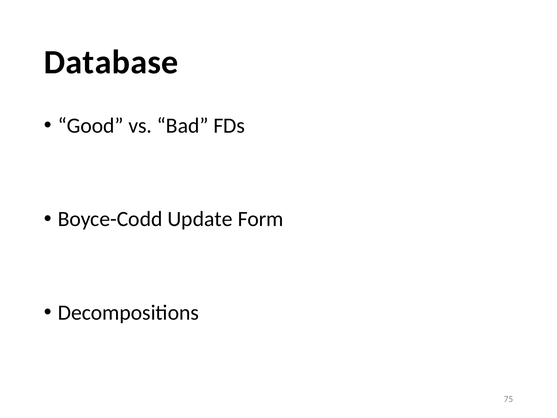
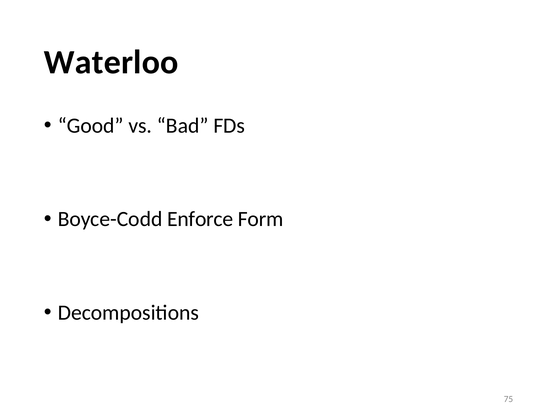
Database: Database -> Waterloo
Update: Update -> Enforce
